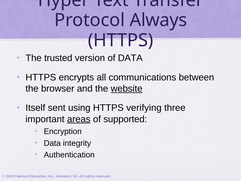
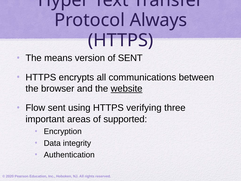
trusted: trusted -> means
of DATA: DATA -> SENT
Itself: Itself -> Flow
areas underline: present -> none
